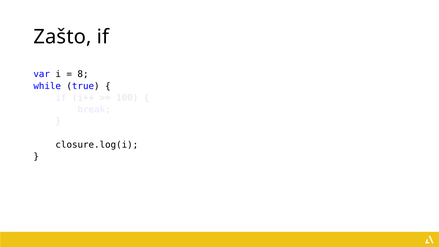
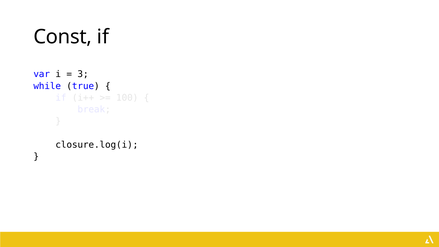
Zašto: Zašto -> Const
8: 8 -> 3
